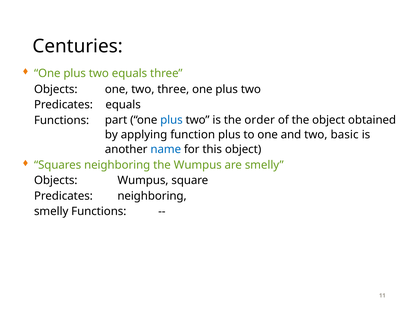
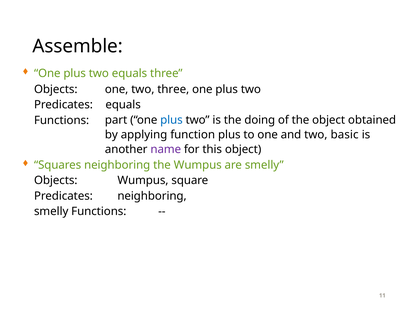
Centuries: Centuries -> Assemble
order: order -> doing
name colour: blue -> purple
